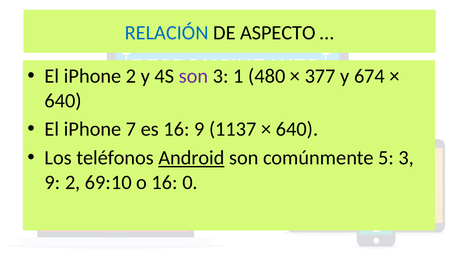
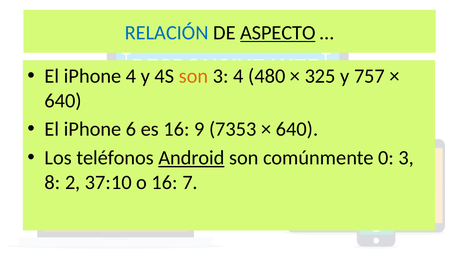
ASPECTO underline: none -> present
iPhone 2: 2 -> 4
son at (194, 76) colour: purple -> orange
3 1: 1 -> 4
377: 377 -> 325
674: 674 -> 757
7: 7 -> 6
1137: 1137 -> 7353
5: 5 -> 0
9 at (53, 182): 9 -> 8
69:10: 69:10 -> 37:10
0: 0 -> 7
